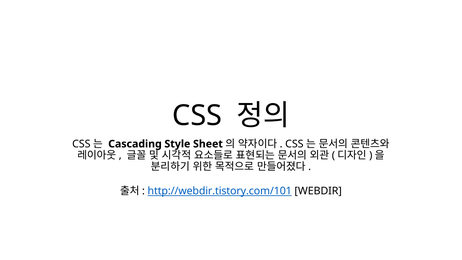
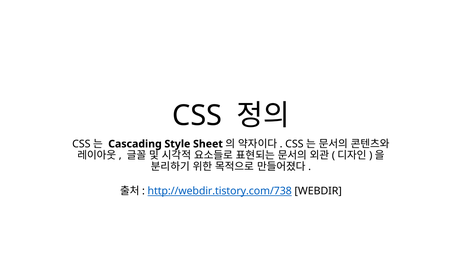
http://webdir.tistory.com/101: http://webdir.tistory.com/101 -> http://webdir.tistory.com/738
